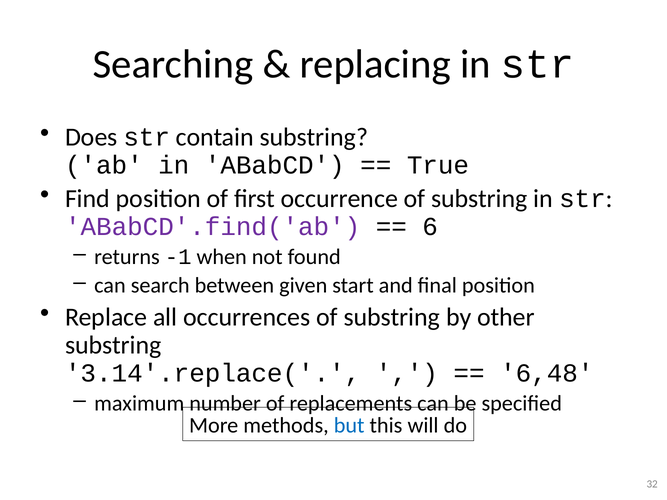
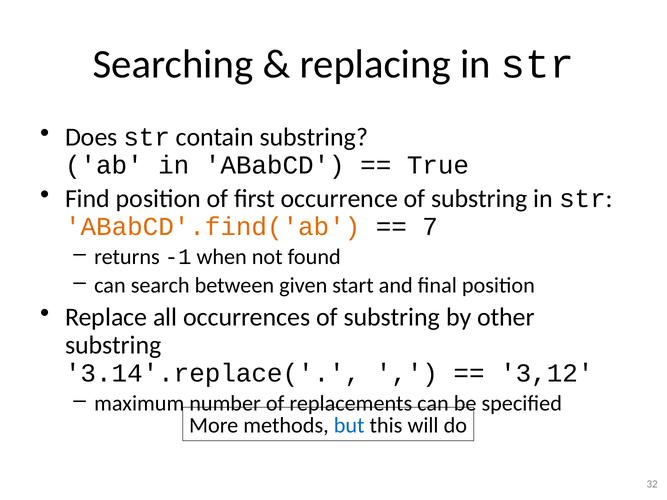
ABabCD'.find('ab colour: purple -> orange
6: 6 -> 7
6,48: 6,48 -> 3,12
